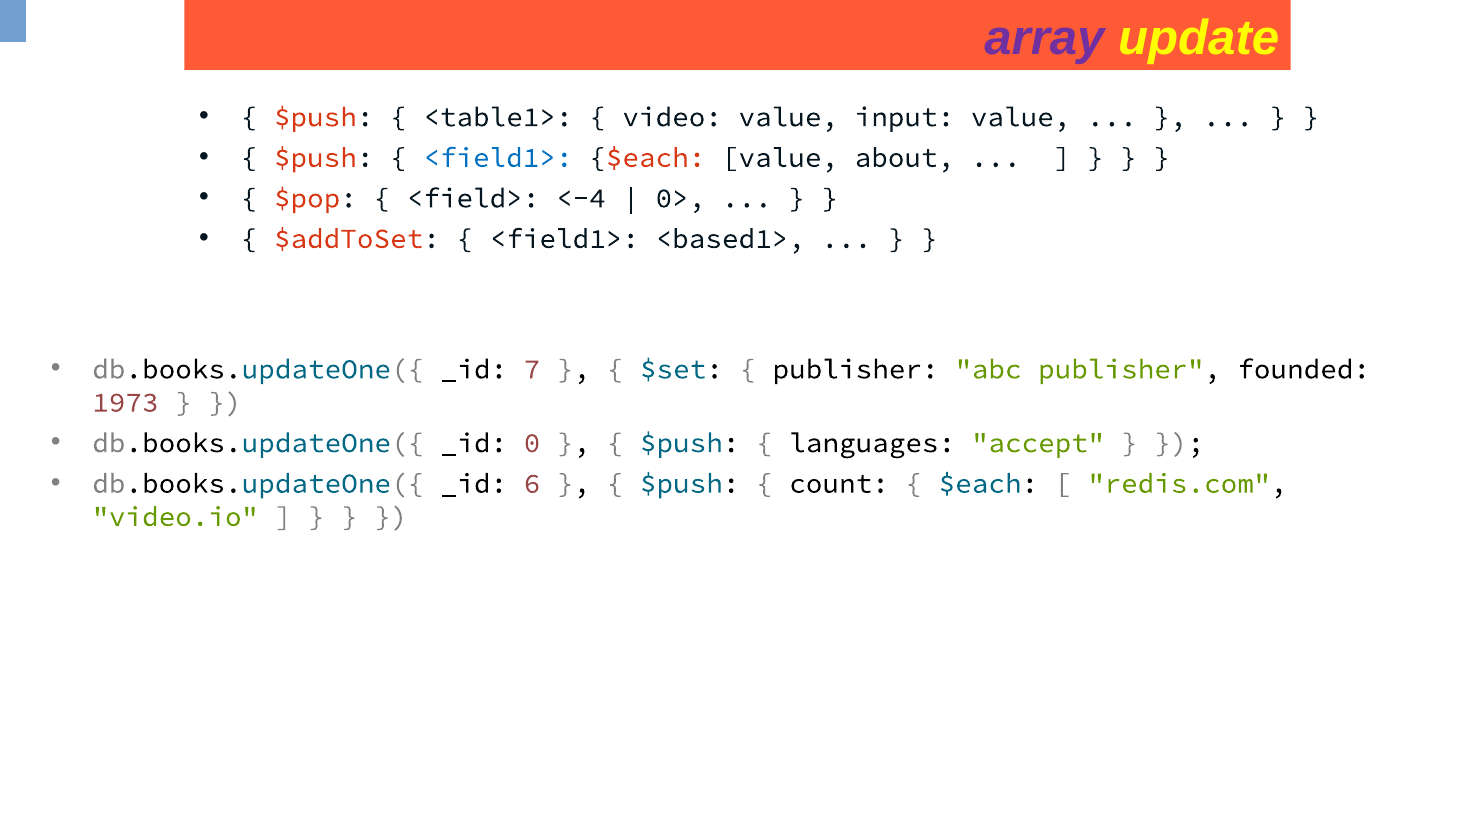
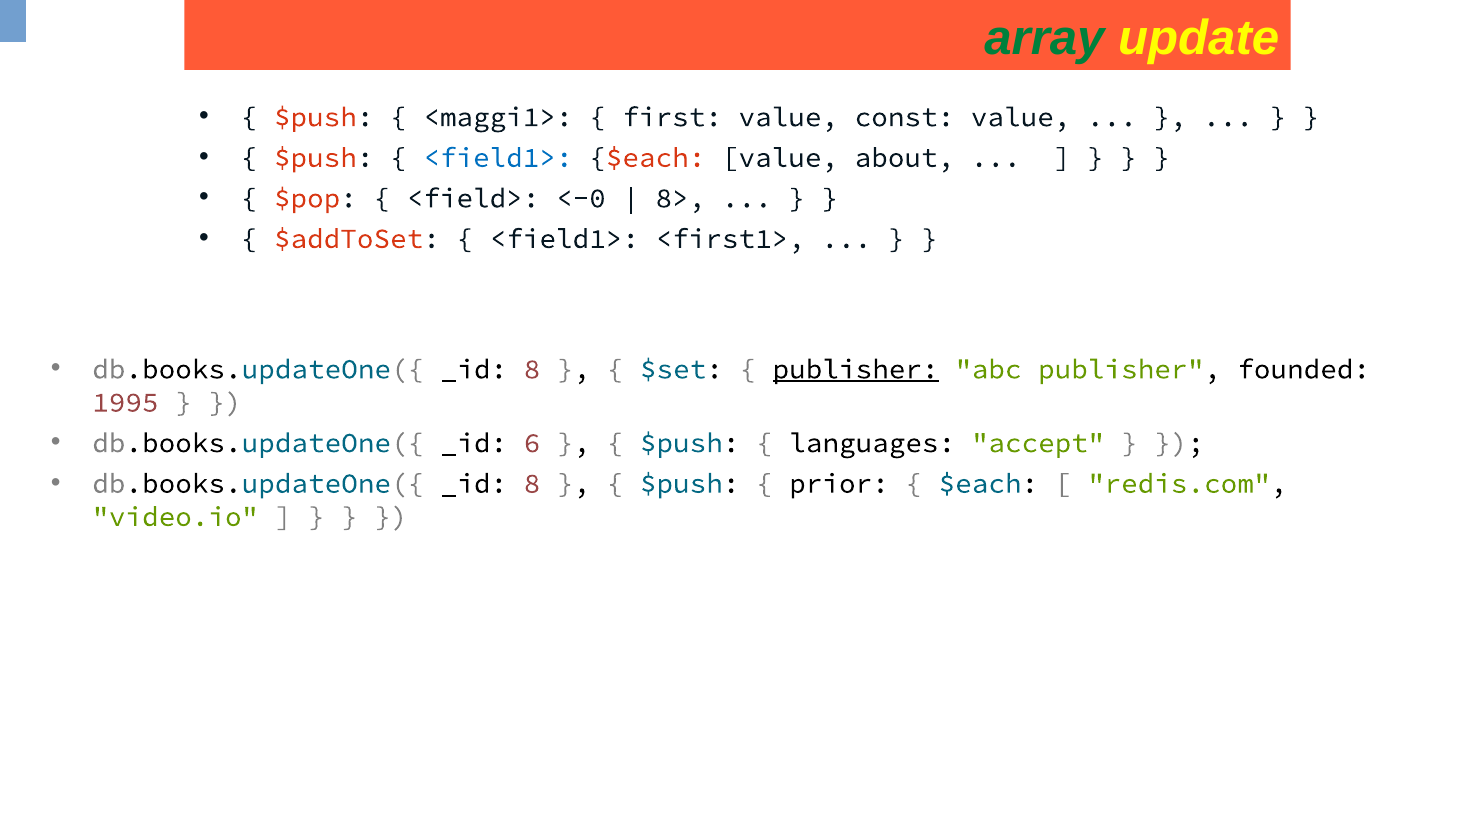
array colour: purple -> green
<table1>: <table1> -> <maggi1>
video: video -> first
input: input -> const
<-4: <-4 -> <-0
0>: 0> -> 8>
<based1>: <based1> -> <first1>
7 at (532, 369): 7 -> 8
publisher at (856, 369) underline: none -> present
1973: 1973 -> 1995
0: 0 -> 6
6 at (532, 483): 6 -> 8
count: count -> prior
